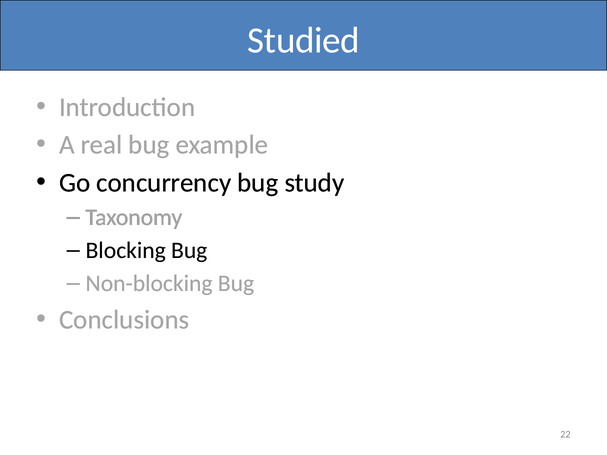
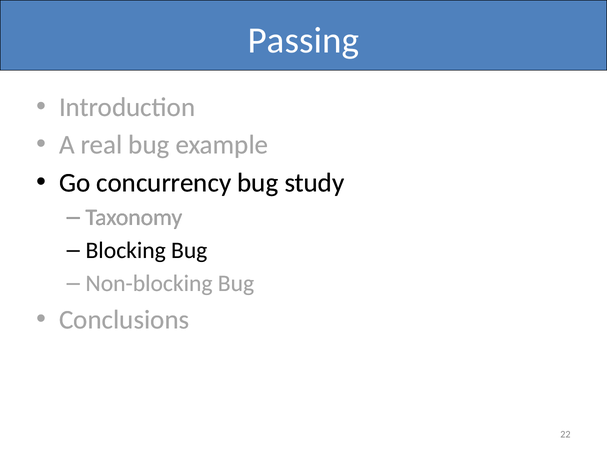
Studied: Studied -> Passing
